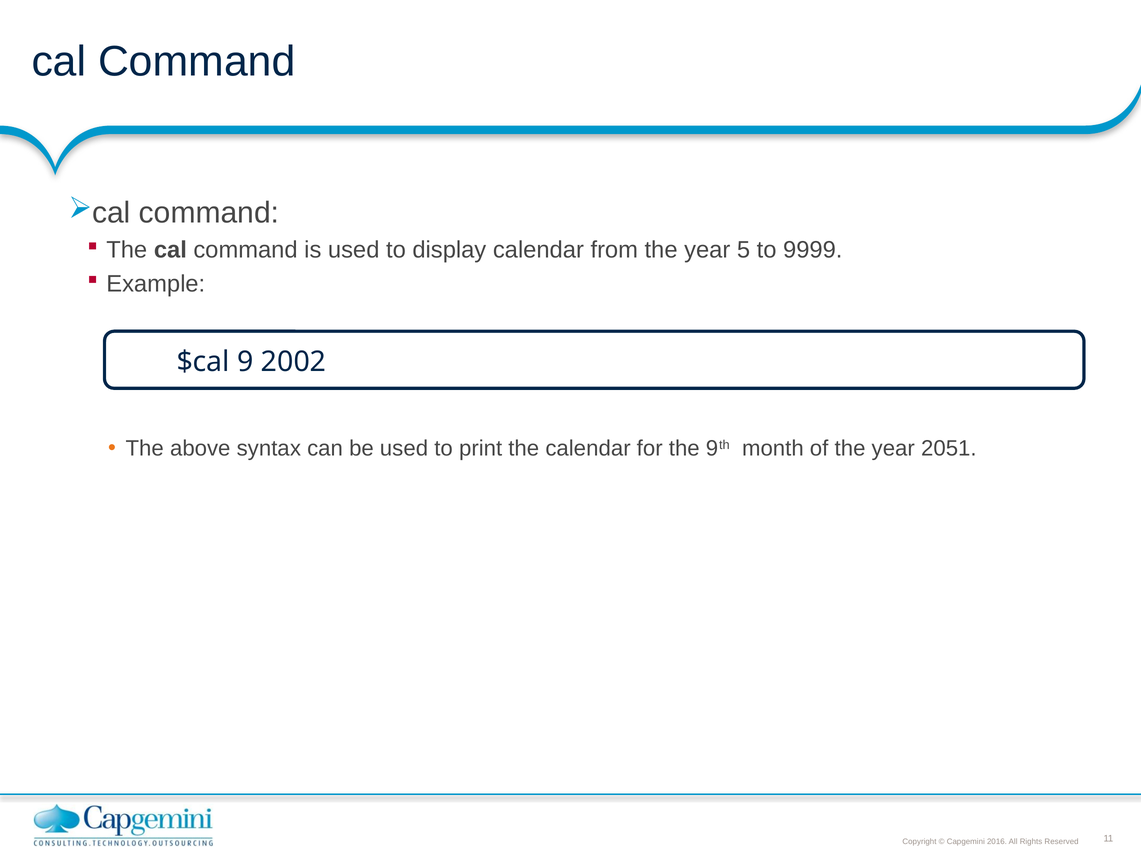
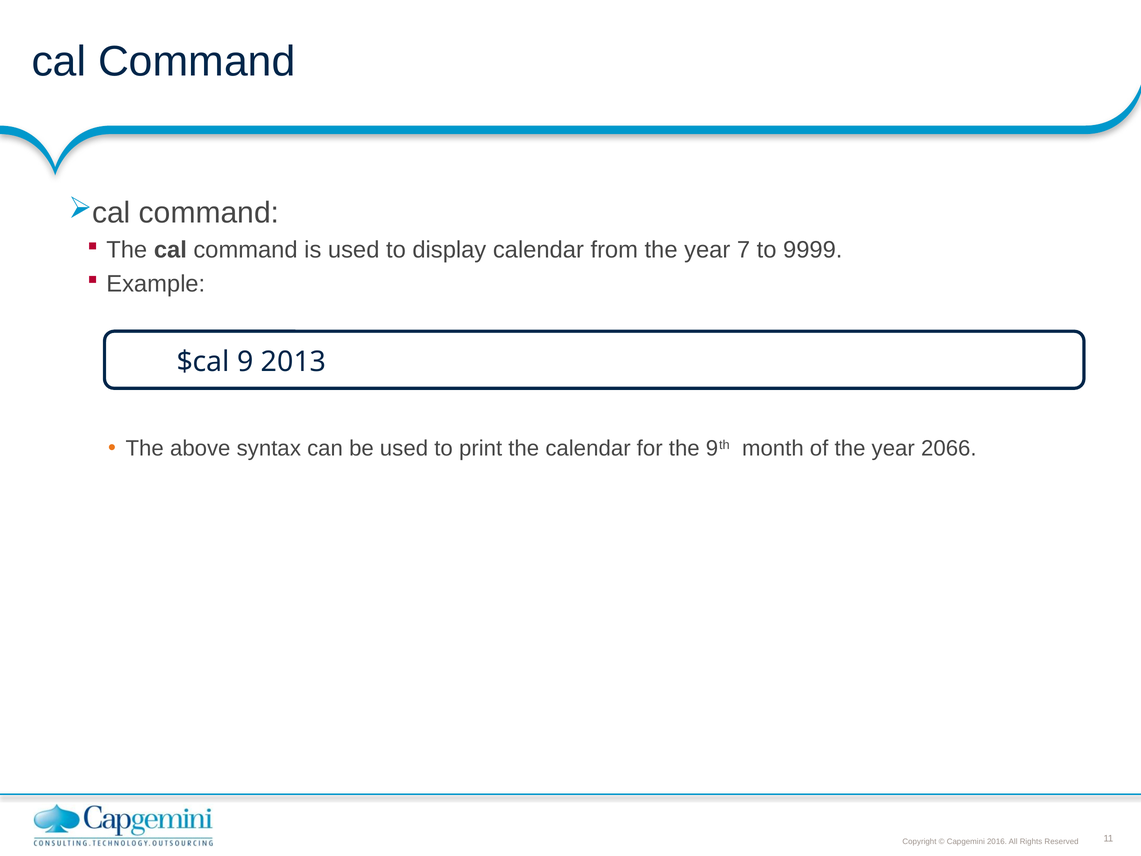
5: 5 -> 7
2002: 2002 -> 2013
2051: 2051 -> 2066
